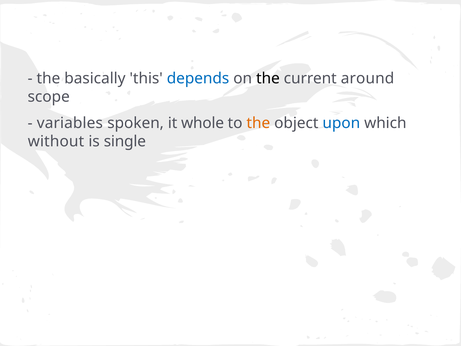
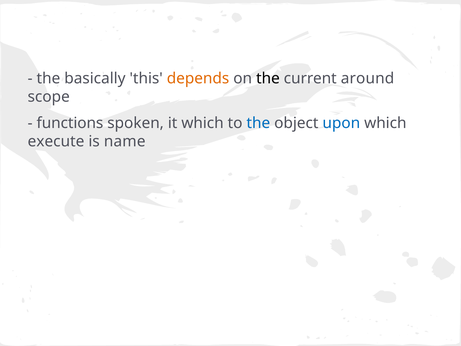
depends colour: blue -> orange
variables: variables -> functions
it whole: whole -> which
the at (258, 123) colour: orange -> blue
without: without -> execute
single: single -> name
